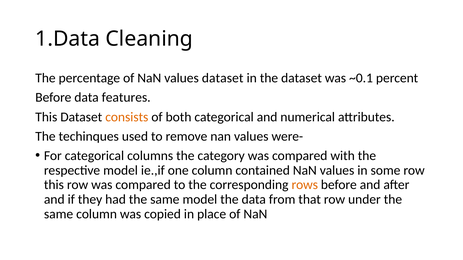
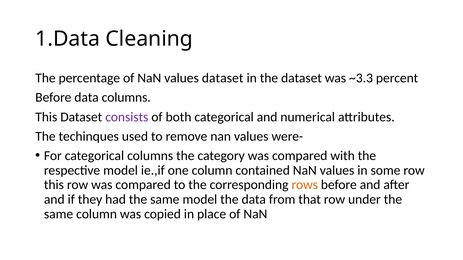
~0.1: ~0.1 -> ~3.3
data features: features -> columns
consists colour: orange -> purple
